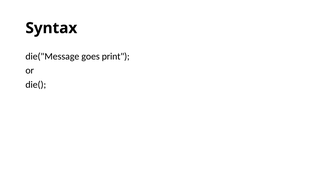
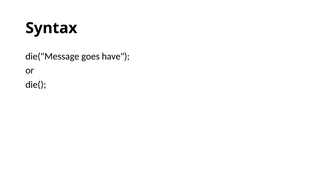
print: print -> have
